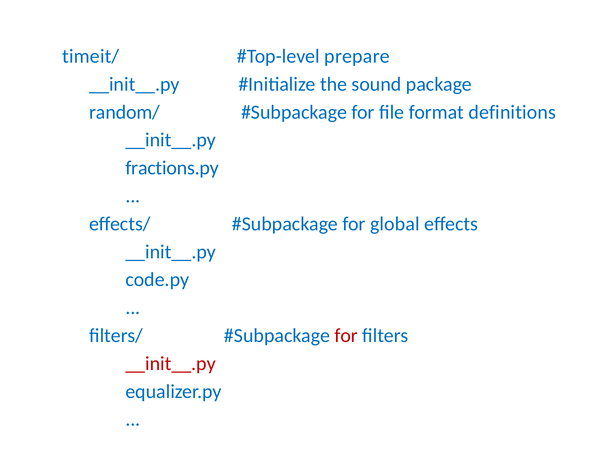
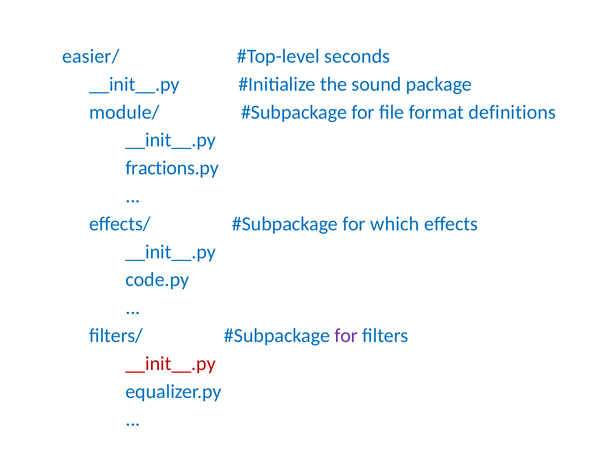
timeit/: timeit/ -> easier/
prepare: prepare -> seconds
random/: random/ -> module/
global: global -> which
for at (346, 336) colour: red -> purple
